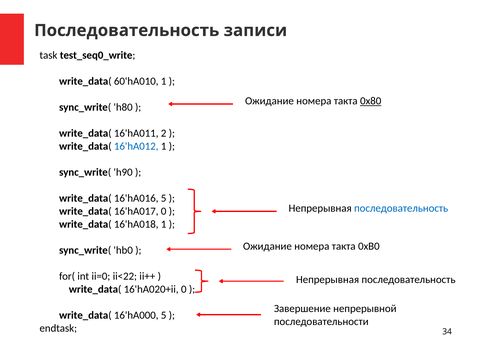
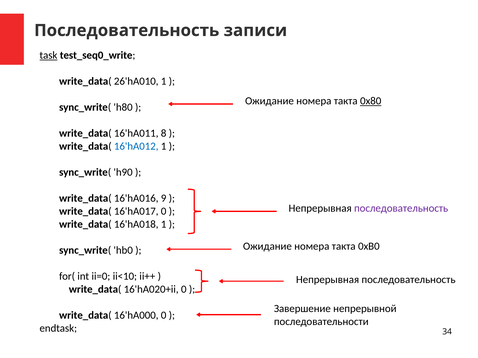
task underline: none -> present
60'hA010: 60'hA010 -> 26'hA010
2: 2 -> 8
16'hA016 5: 5 -> 9
последовательность at (401, 209) colour: blue -> purple
ii<22: ii<22 -> ii<10
16'hA000 5: 5 -> 0
